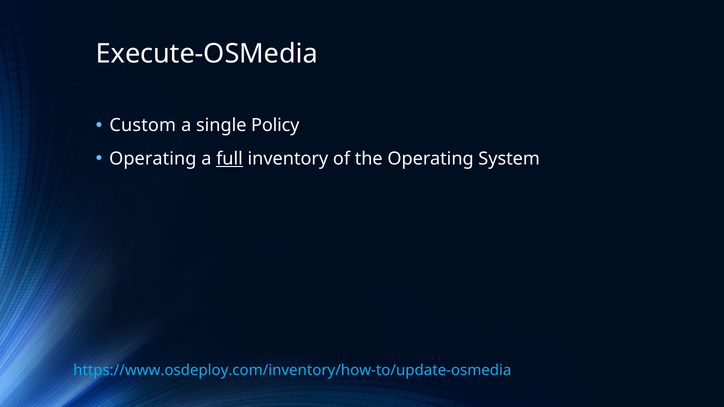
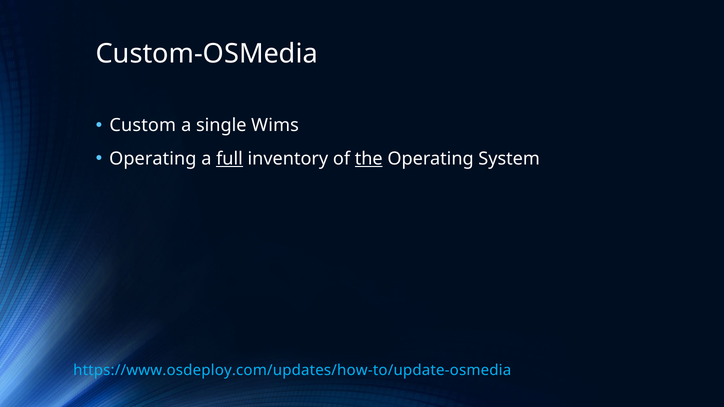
Execute-OSMedia: Execute-OSMedia -> Custom-OSMedia
Policy: Policy -> Wims
the underline: none -> present
https://www.osdeploy.com/inventory/how-to/update-osmedia: https://www.osdeploy.com/inventory/how-to/update-osmedia -> https://www.osdeploy.com/updates/how-to/update-osmedia
